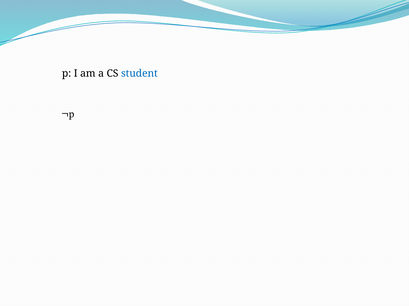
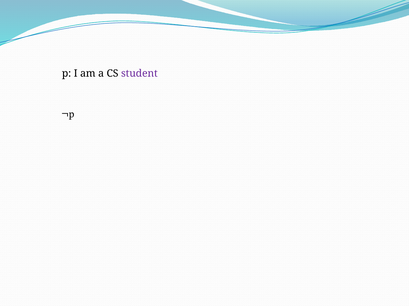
student colour: blue -> purple
